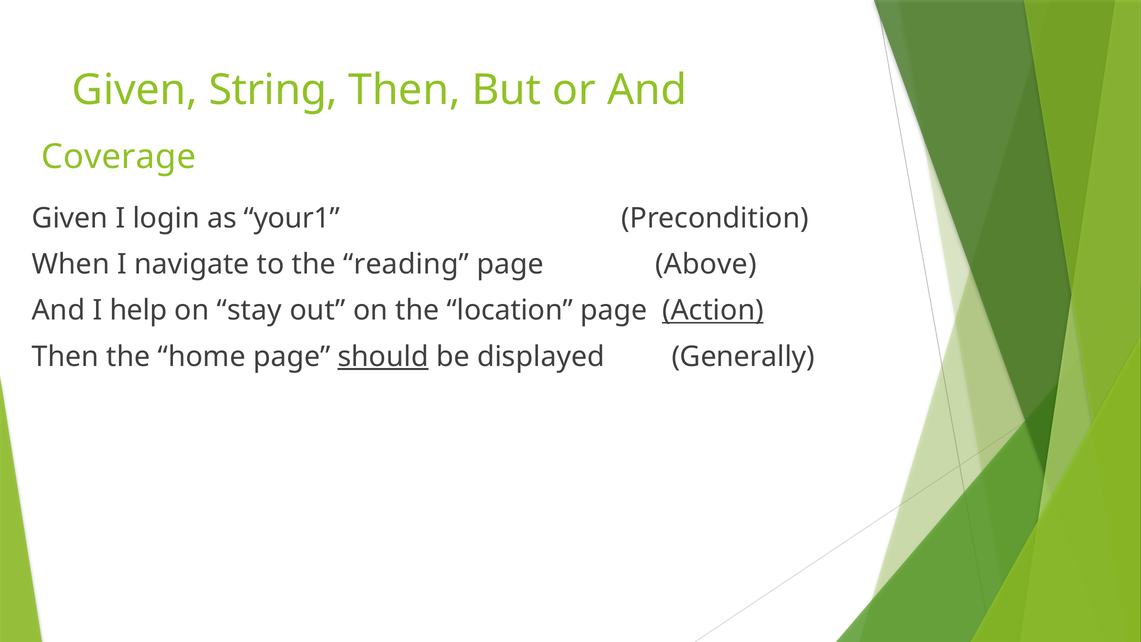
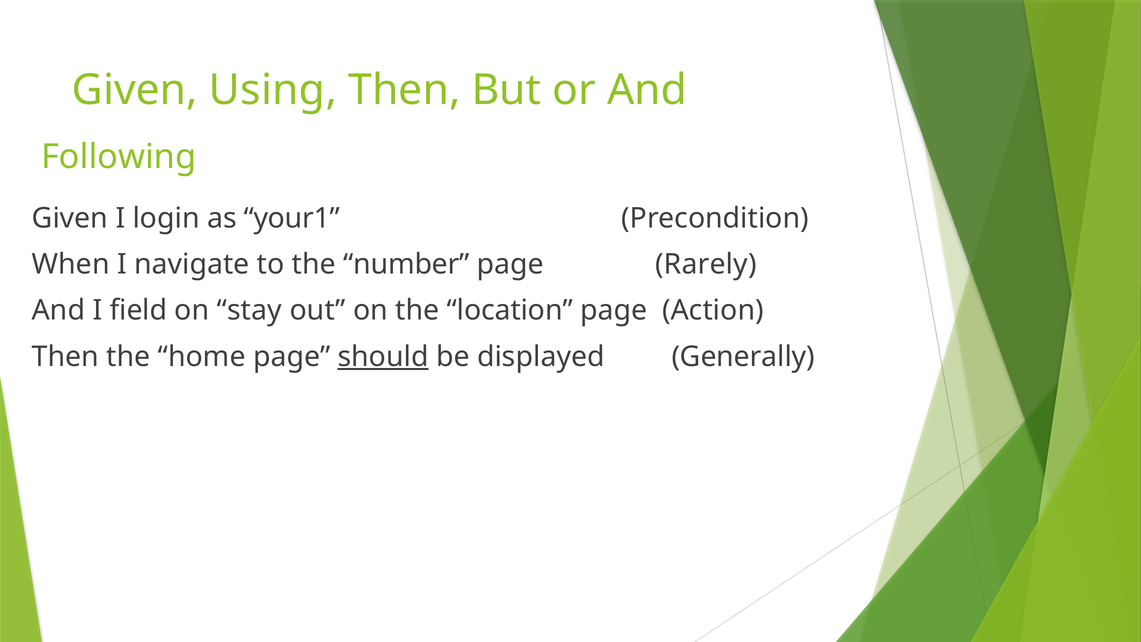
String: String -> Using
Coverage: Coverage -> Following
reading: reading -> number
Above: Above -> Rarely
help: help -> field
Action underline: present -> none
